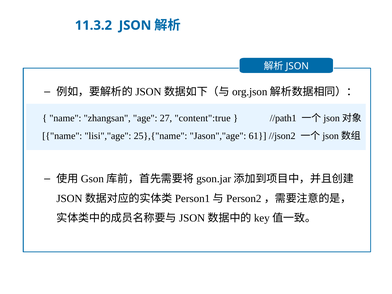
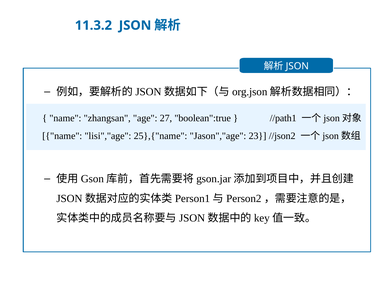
content":true: content":true -> boolean":true
61: 61 -> 23
